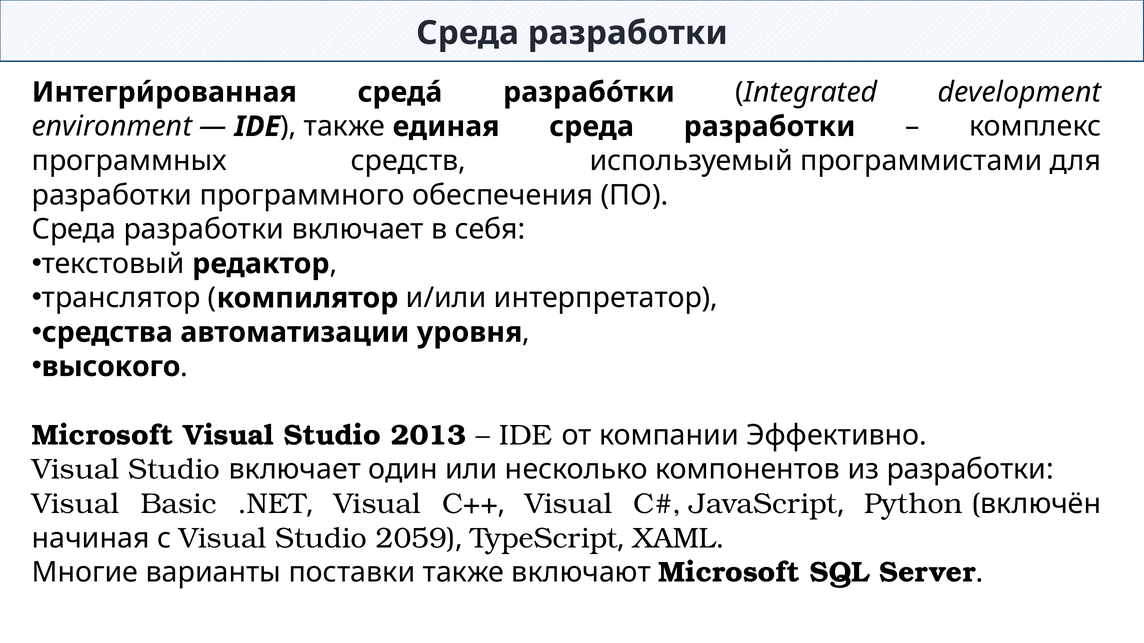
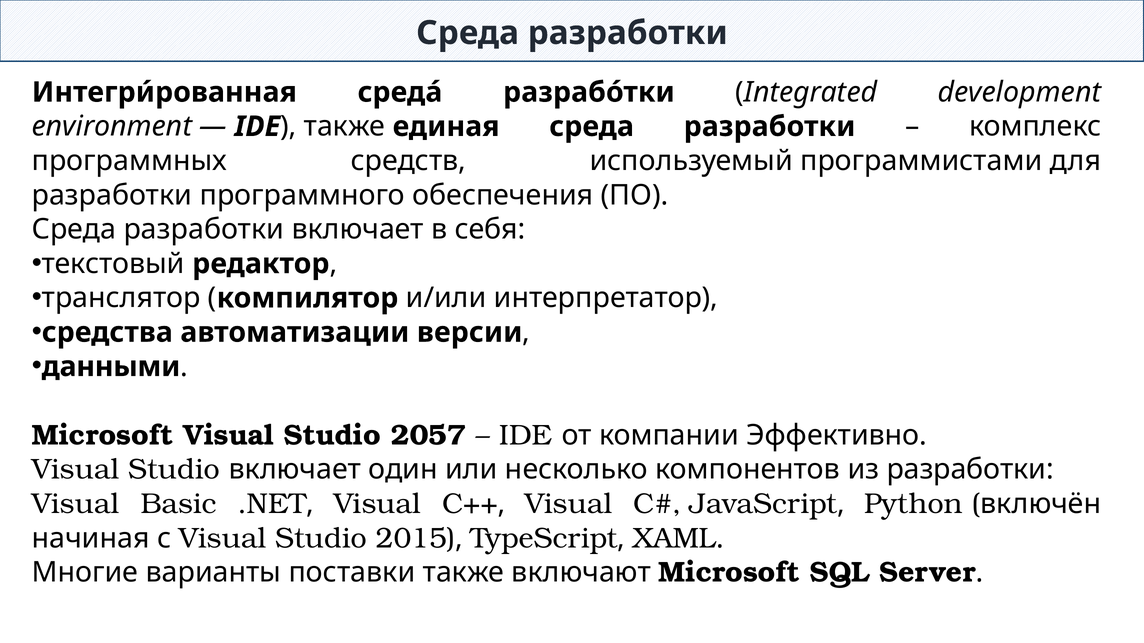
уровня: уровня -> версии
высокого: высокого -> данными
2013: 2013 -> 2057
2059: 2059 -> 2015
